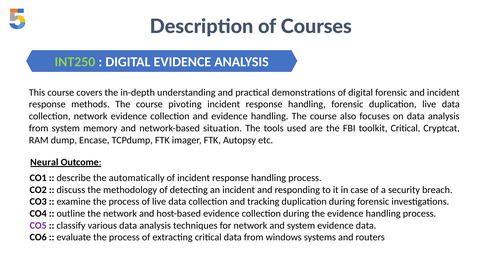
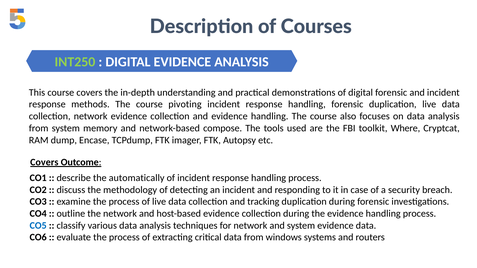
situation: situation -> compose
toolkit Critical: Critical -> Where
Neural at (44, 163): Neural -> Covers
CO5 colour: purple -> blue
